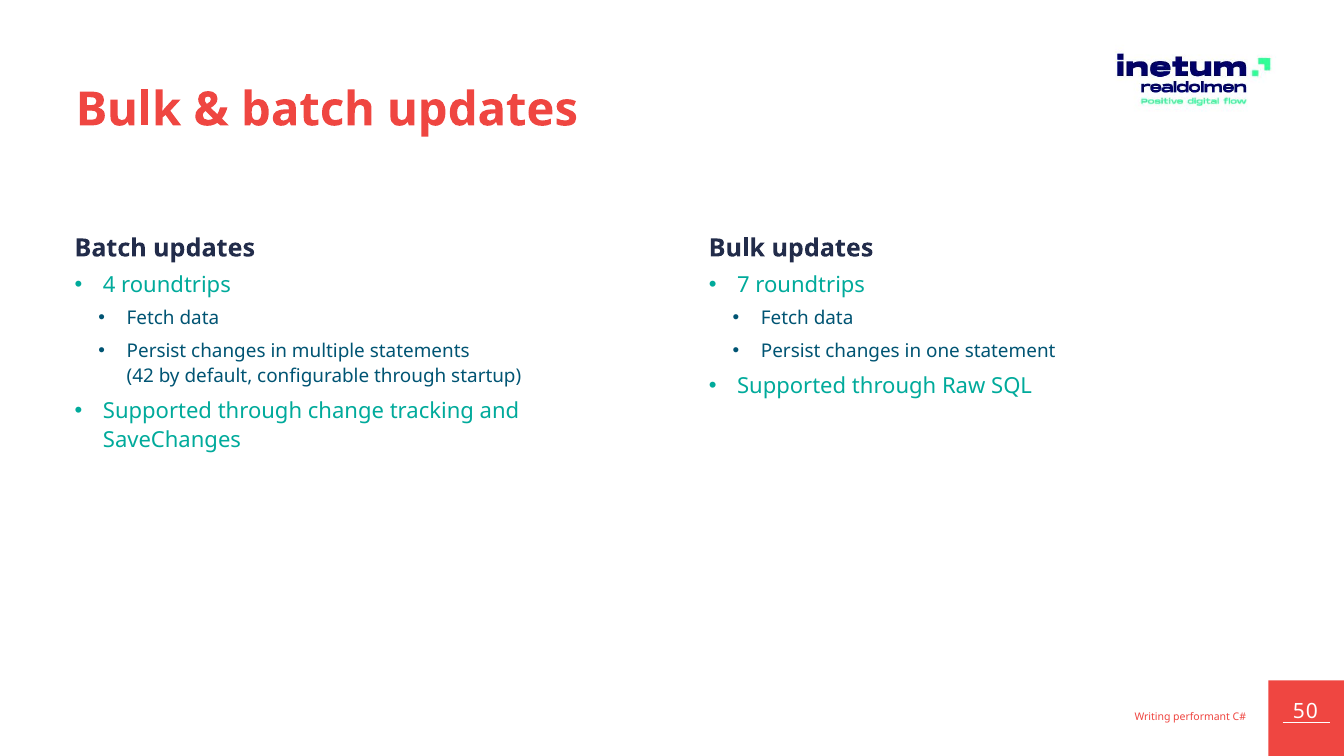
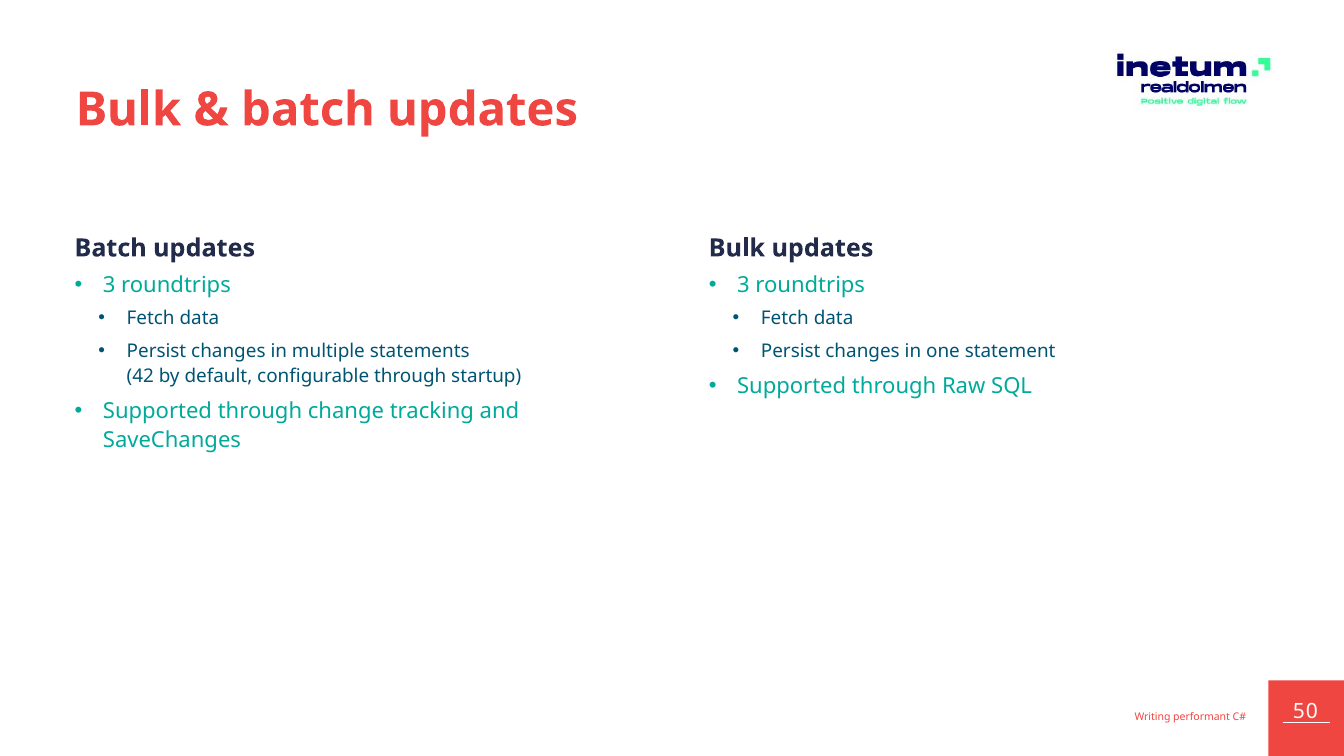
4 at (109, 285): 4 -> 3
7 at (743, 285): 7 -> 3
